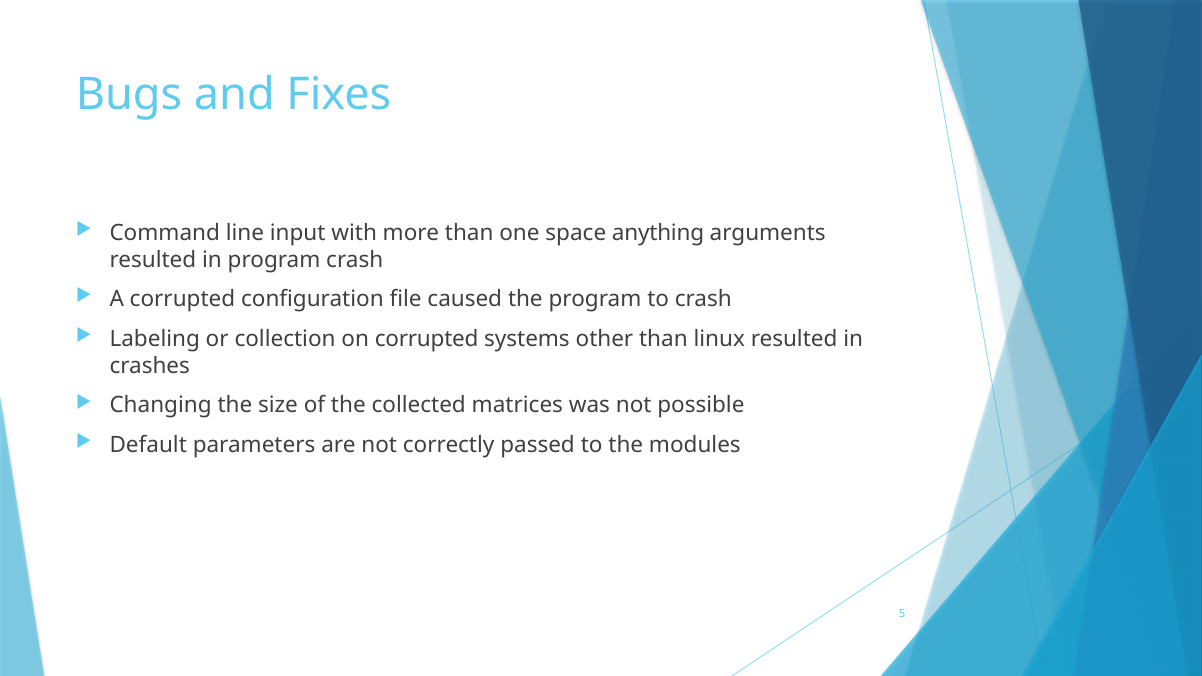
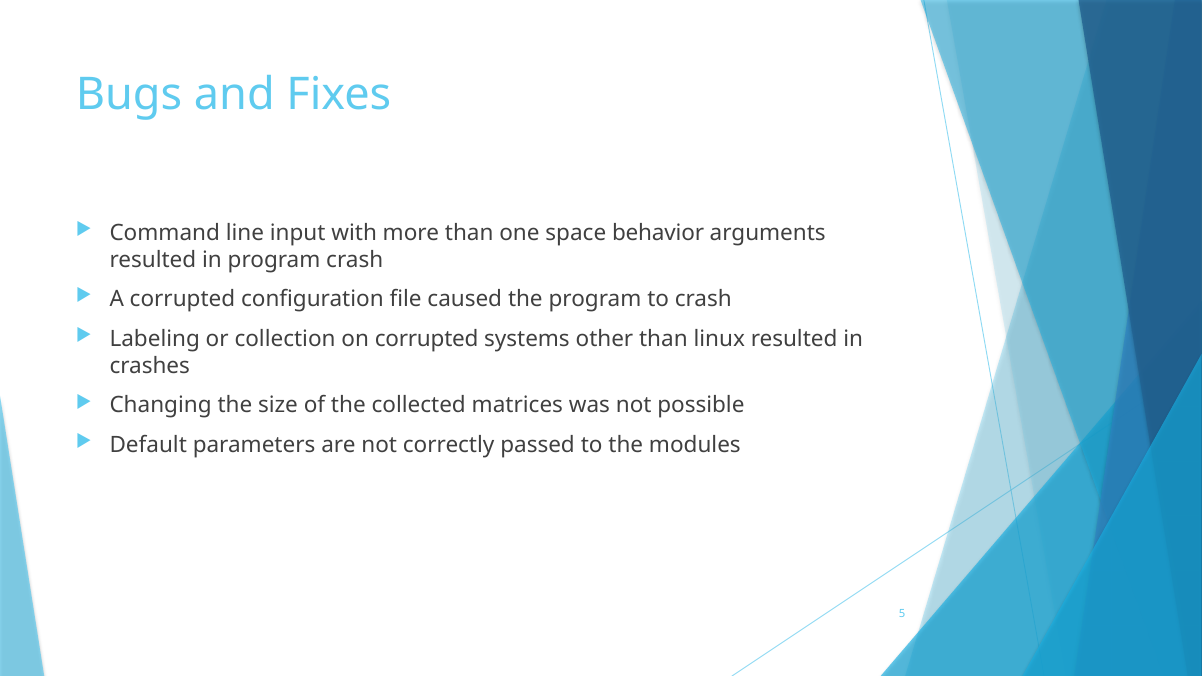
anything: anything -> behavior
